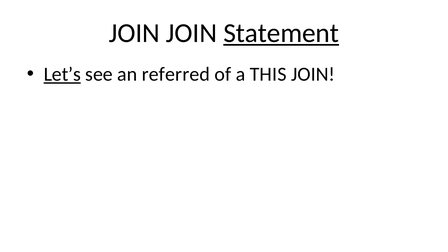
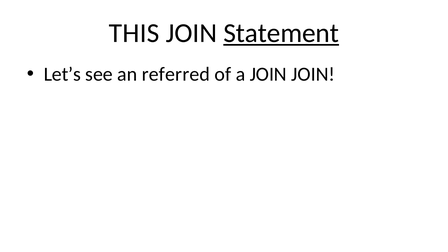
JOIN at (134, 33): JOIN -> THIS
Let’s underline: present -> none
a THIS: THIS -> JOIN
